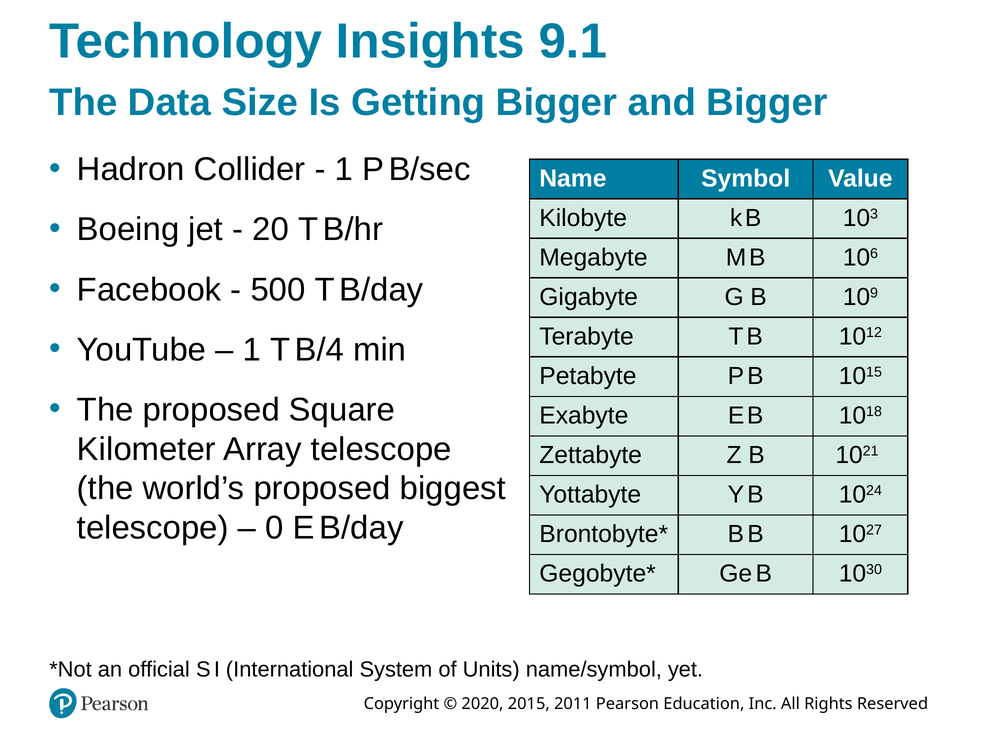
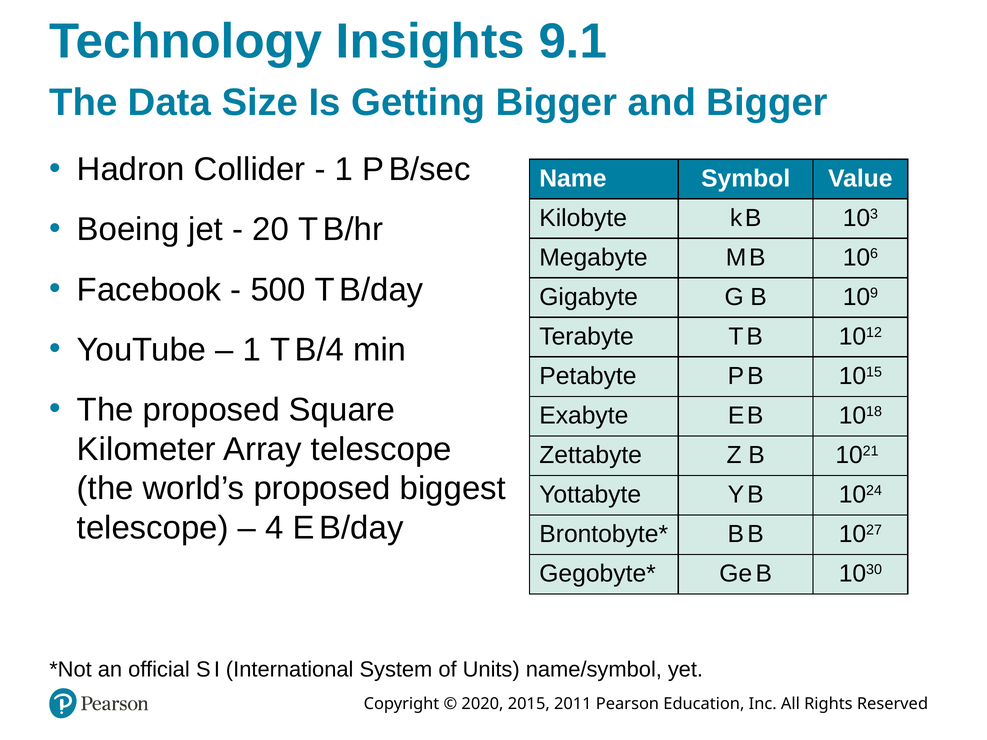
0: 0 -> 4
